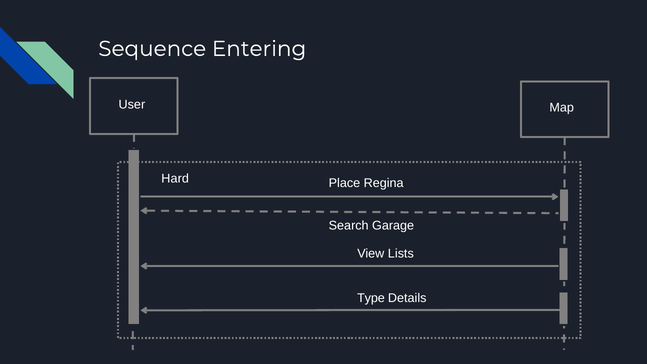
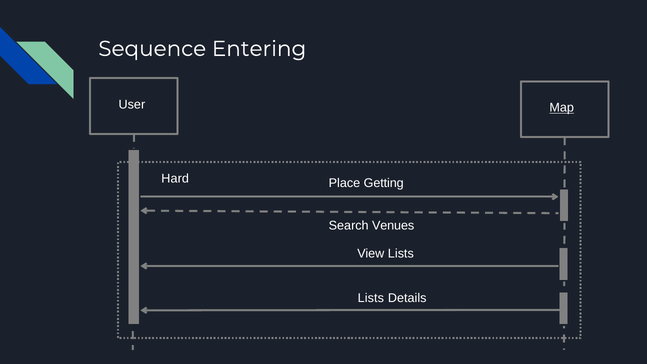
Map underline: none -> present
Regina: Regina -> Getting
Garage: Garage -> Venues
Type at (371, 298): Type -> Lists
